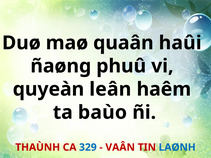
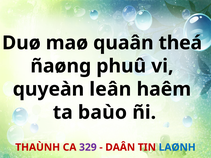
haûi: haûi -> theá
329 colour: blue -> purple
VAÂN: VAÂN -> DAÂN
